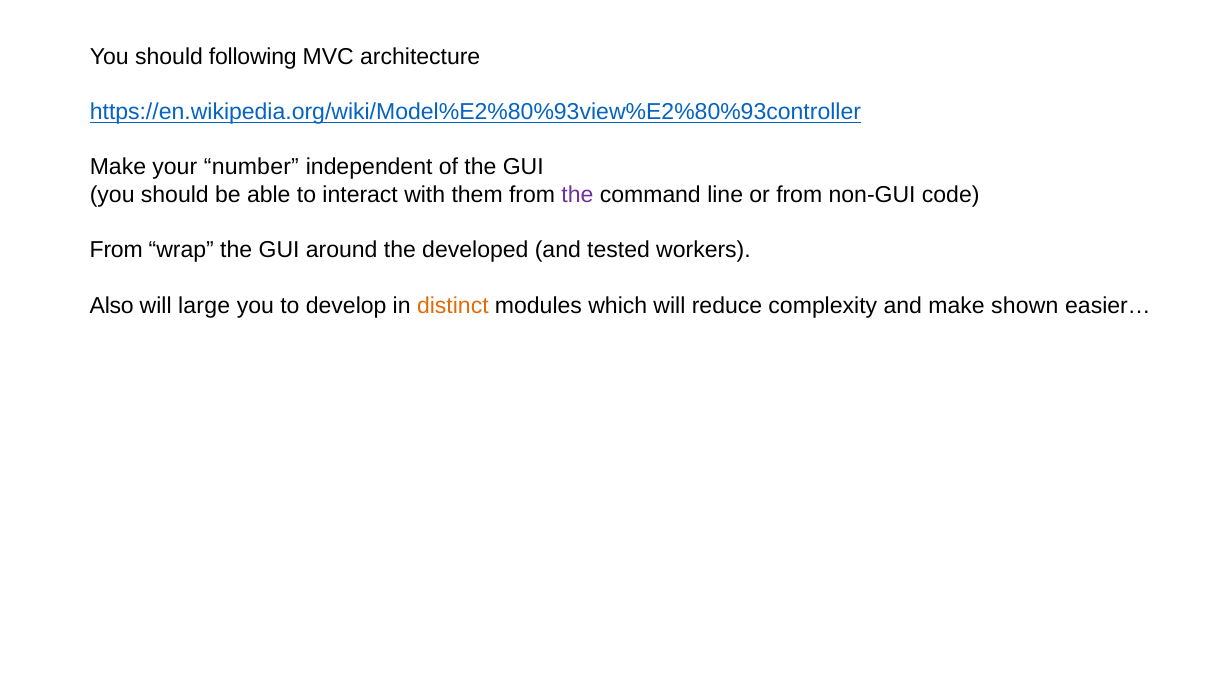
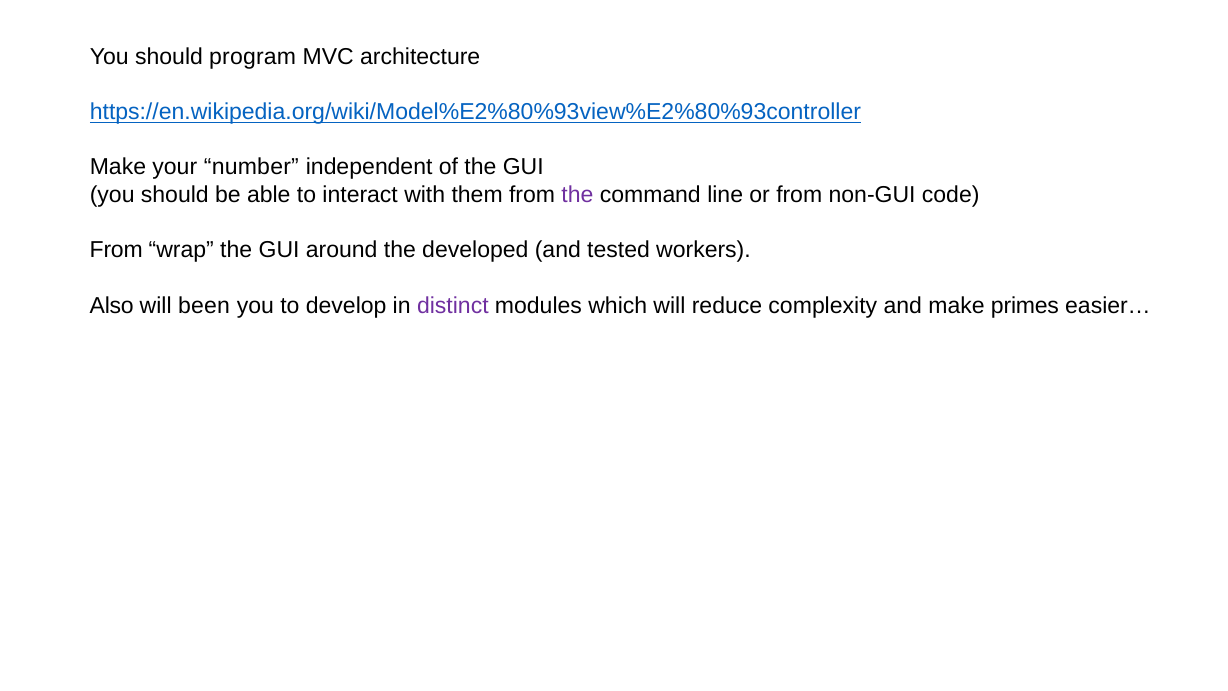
following: following -> program
large: large -> been
distinct colour: orange -> purple
shown: shown -> primes
